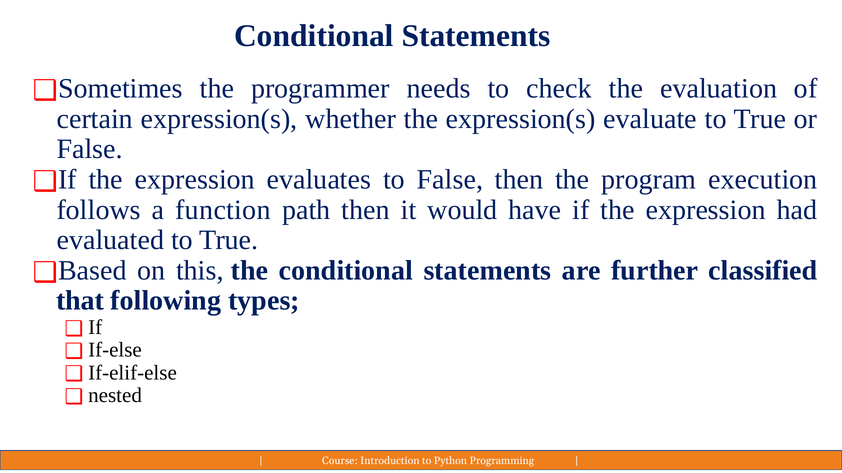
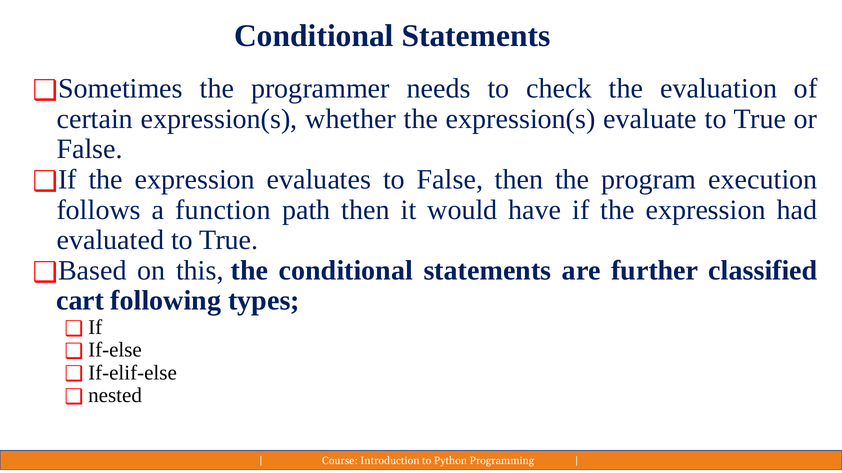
that: that -> cart
